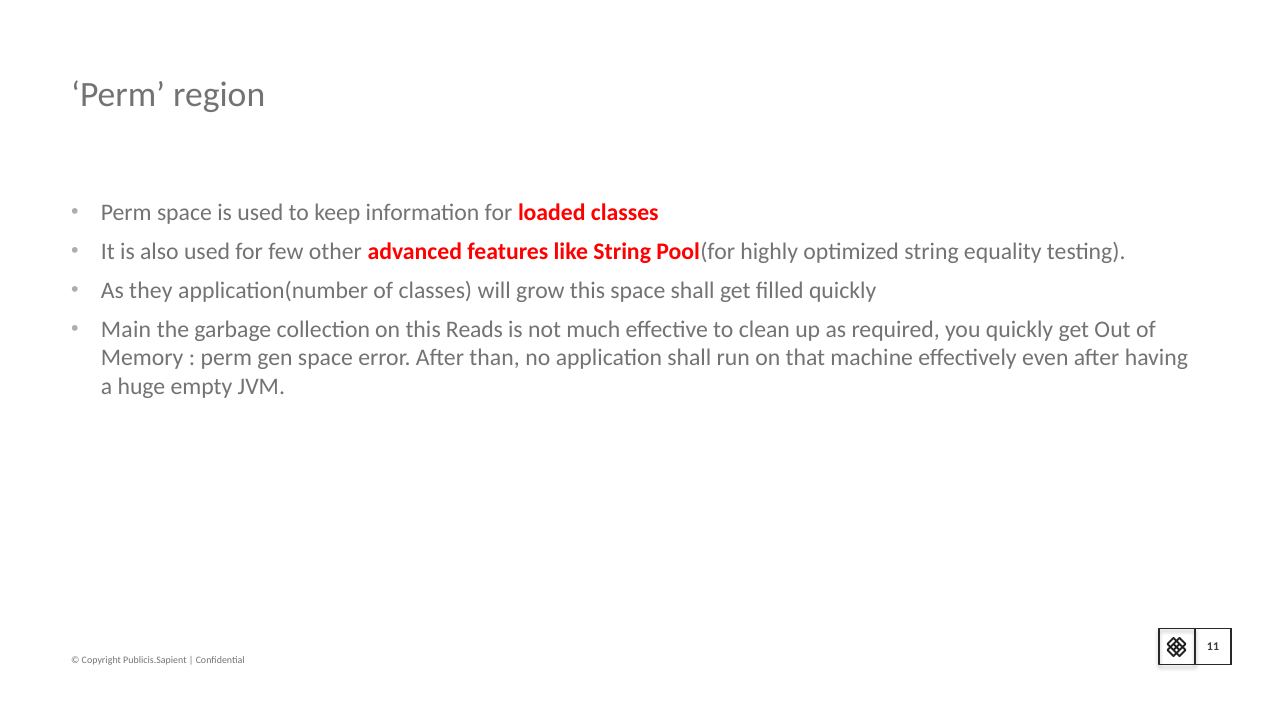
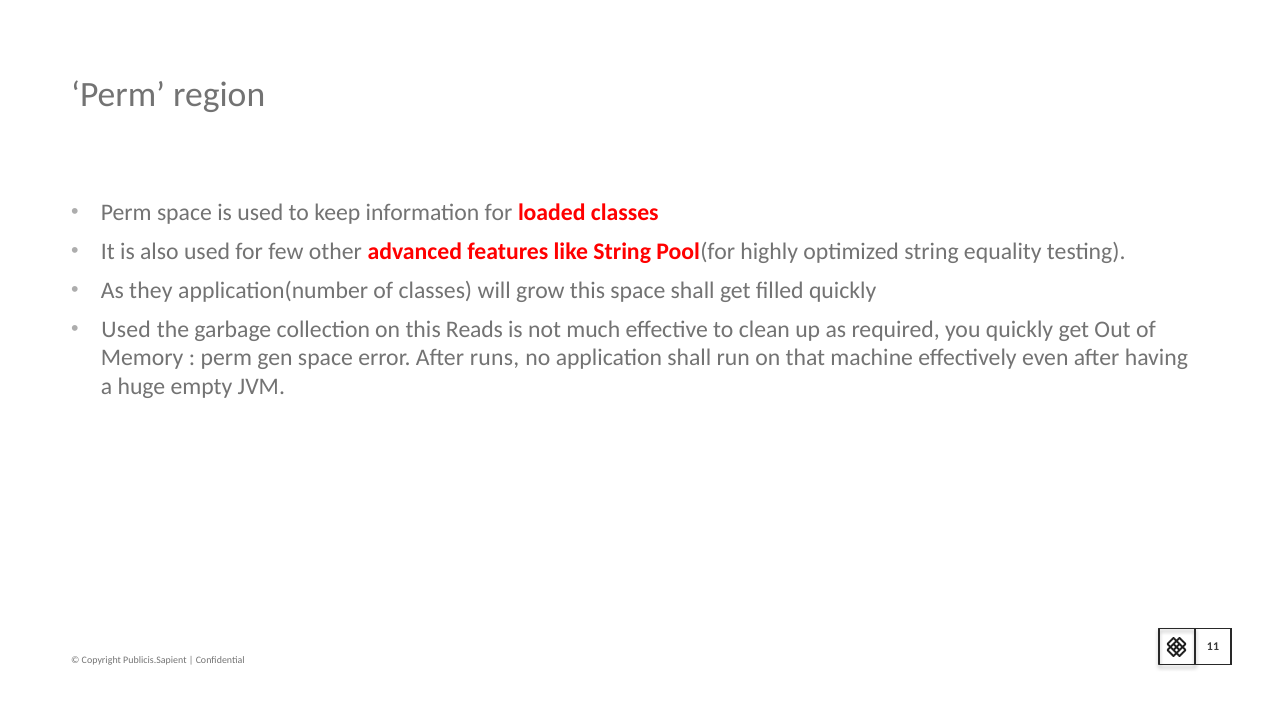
Main at (126, 330): Main -> Used
than: than -> runs
